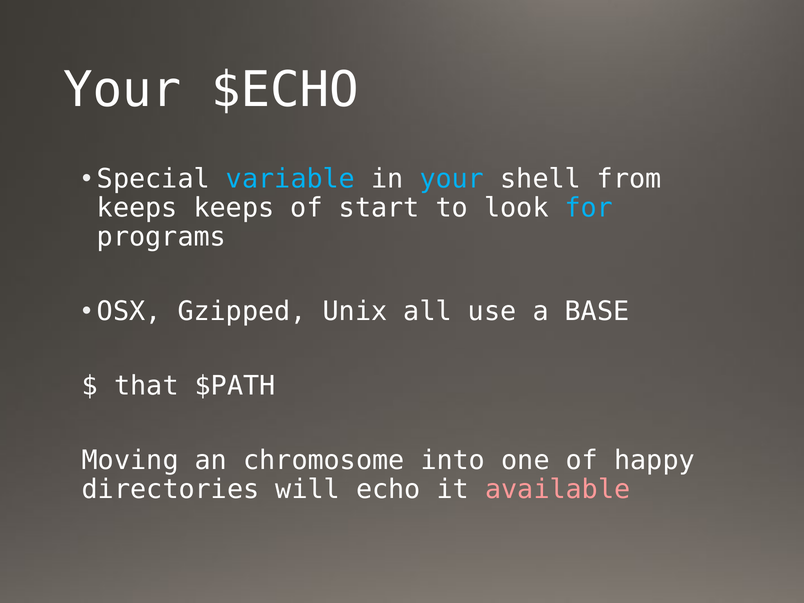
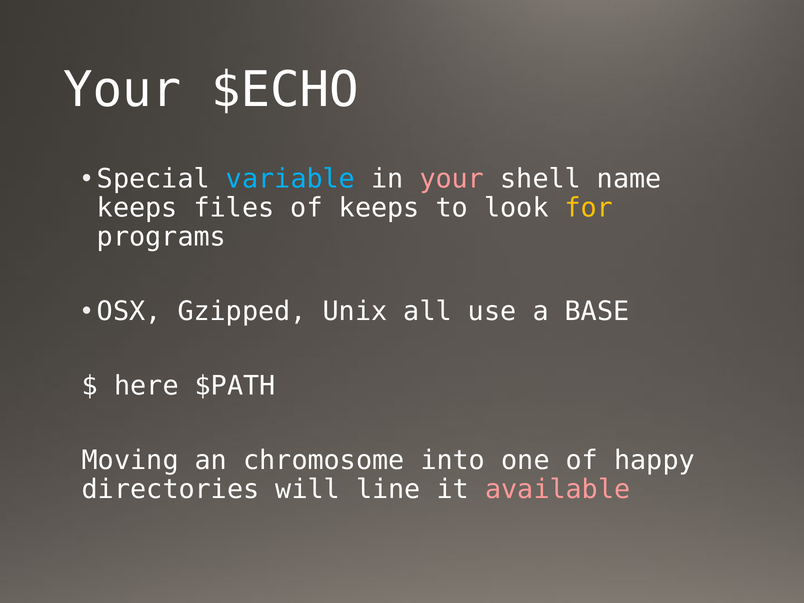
your at (452, 179) colour: light blue -> pink
from: from -> name
keeps keeps: keeps -> files
of start: start -> keeps
for colour: light blue -> yellow
that: that -> here
echo: echo -> line
